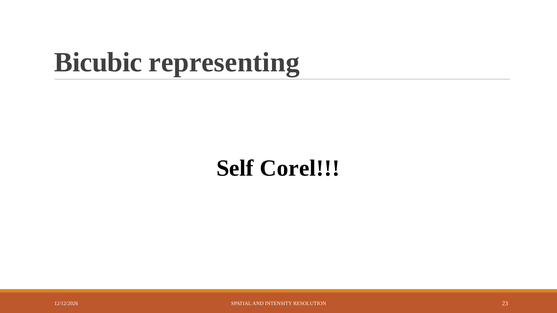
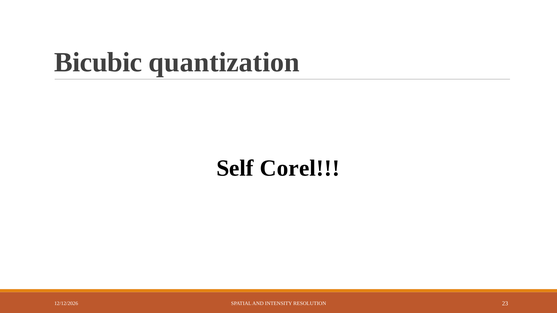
representing: representing -> quantization
